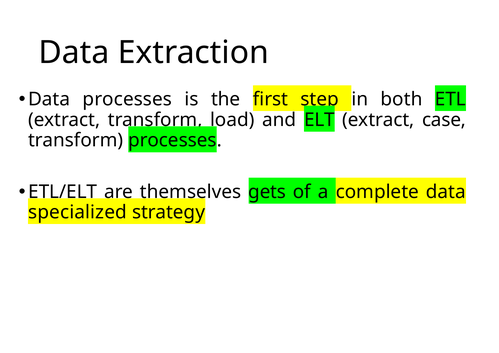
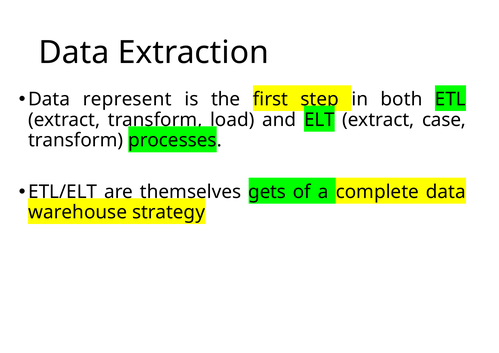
Data processes: processes -> represent
specialized: specialized -> warehouse
